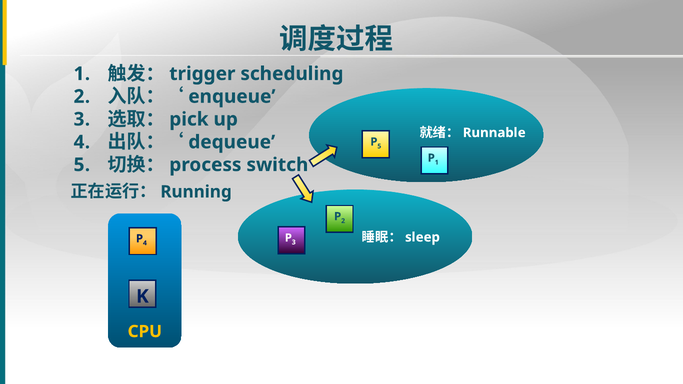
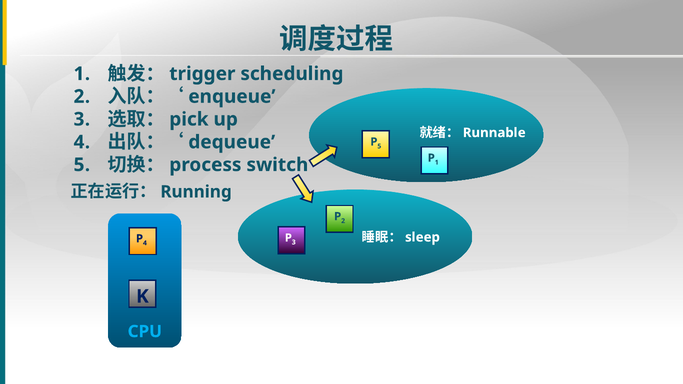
CPU colour: yellow -> light blue
